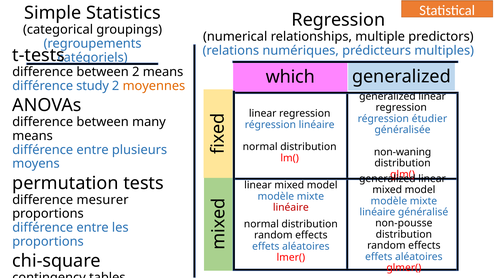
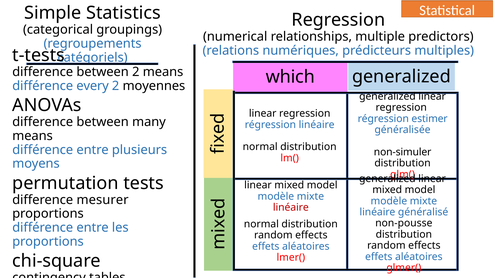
study: study -> every
moyennes colour: orange -> black
étudier: étudier -> estimer
non-waning: non-waning -> non-simuler
